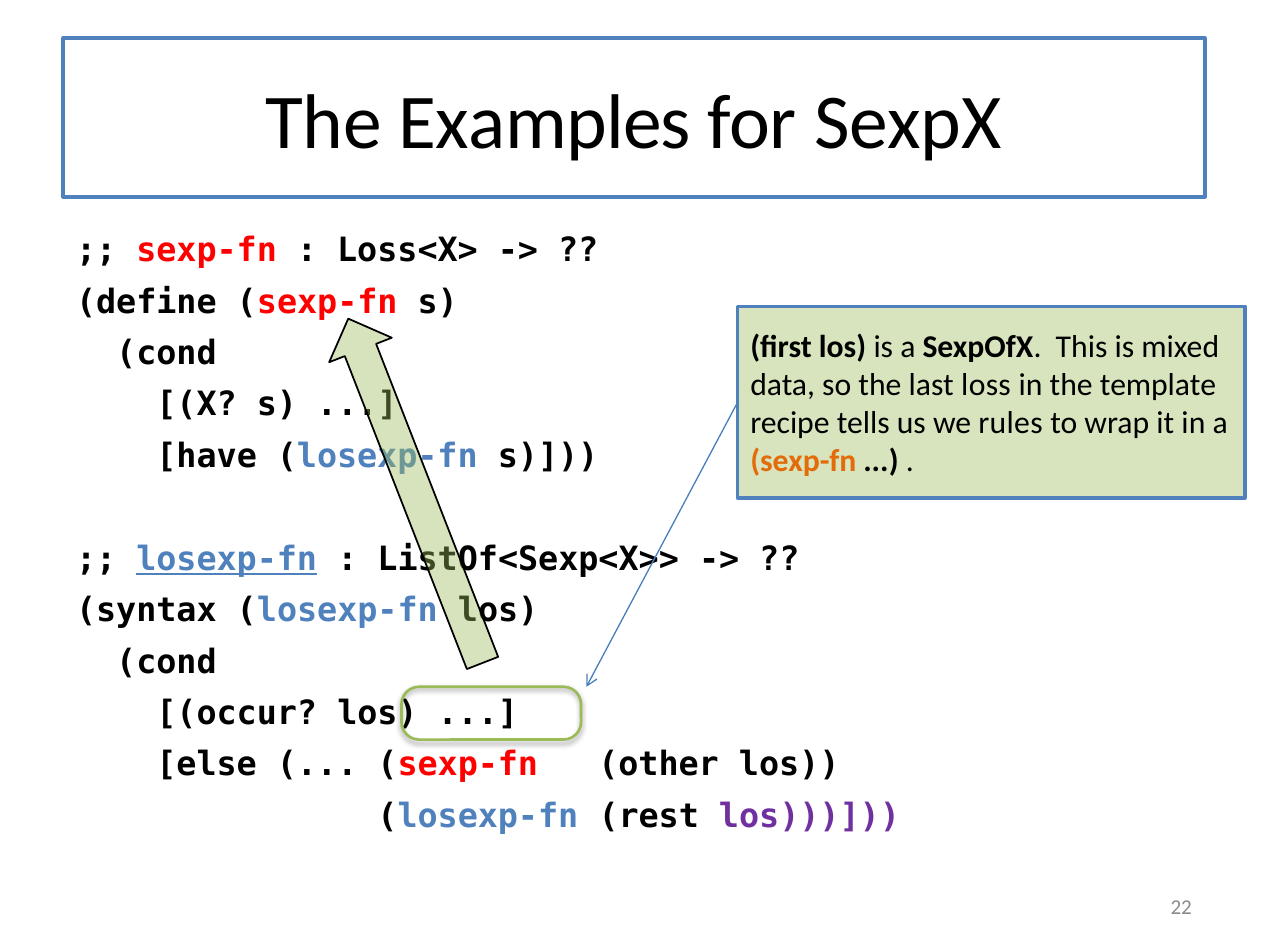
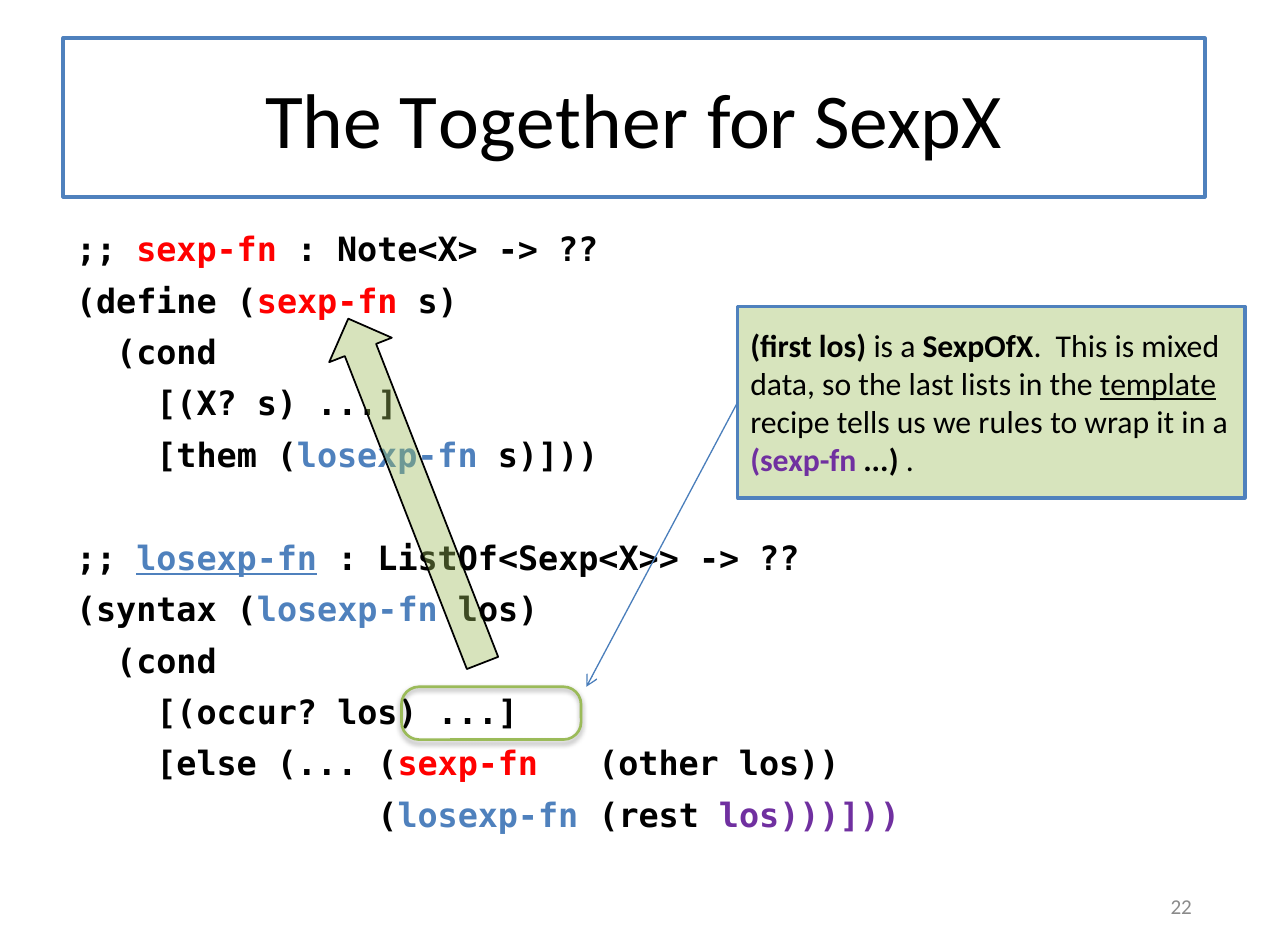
Examples: Examples -> Together
Loss<X>: Loss<X> -> Note<X>
loss: loss -> lists
template underline: none -> present
have: have -> them
sexp-fn at (803, 461) colour: orange -> purple
